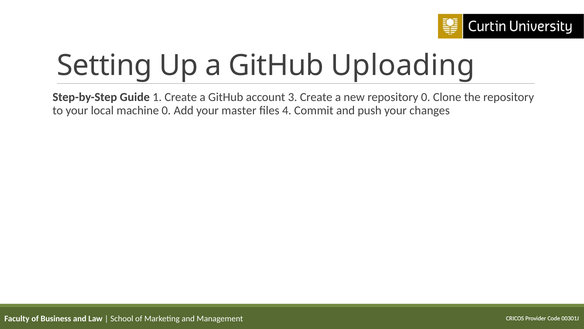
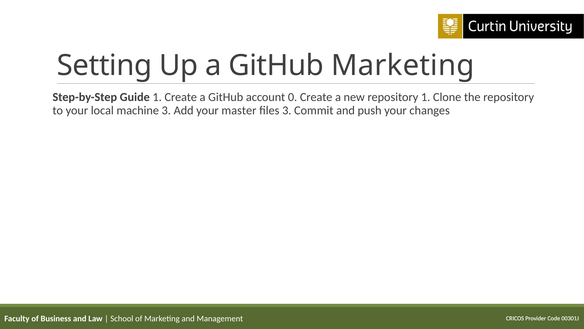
GitHub Uploading: Uploading -> Marketing
3: 3 -> 0
repository 0: 0 -> 1
machine 0: 0 -> 3
files 4: 4 -> 3
